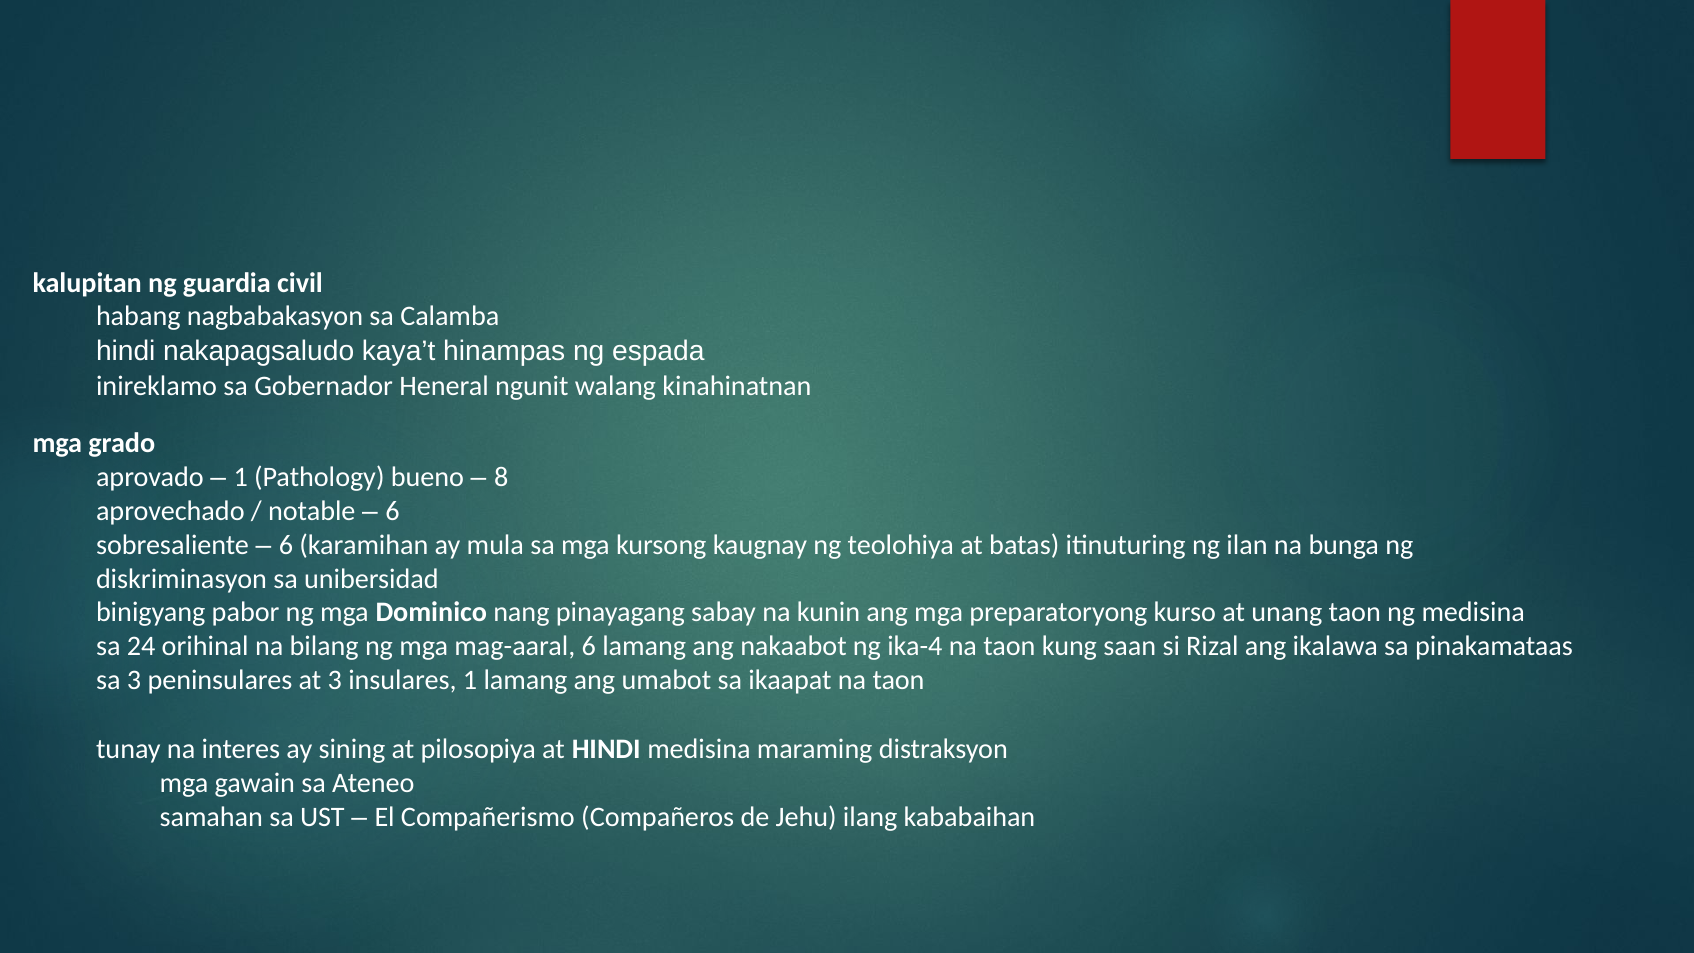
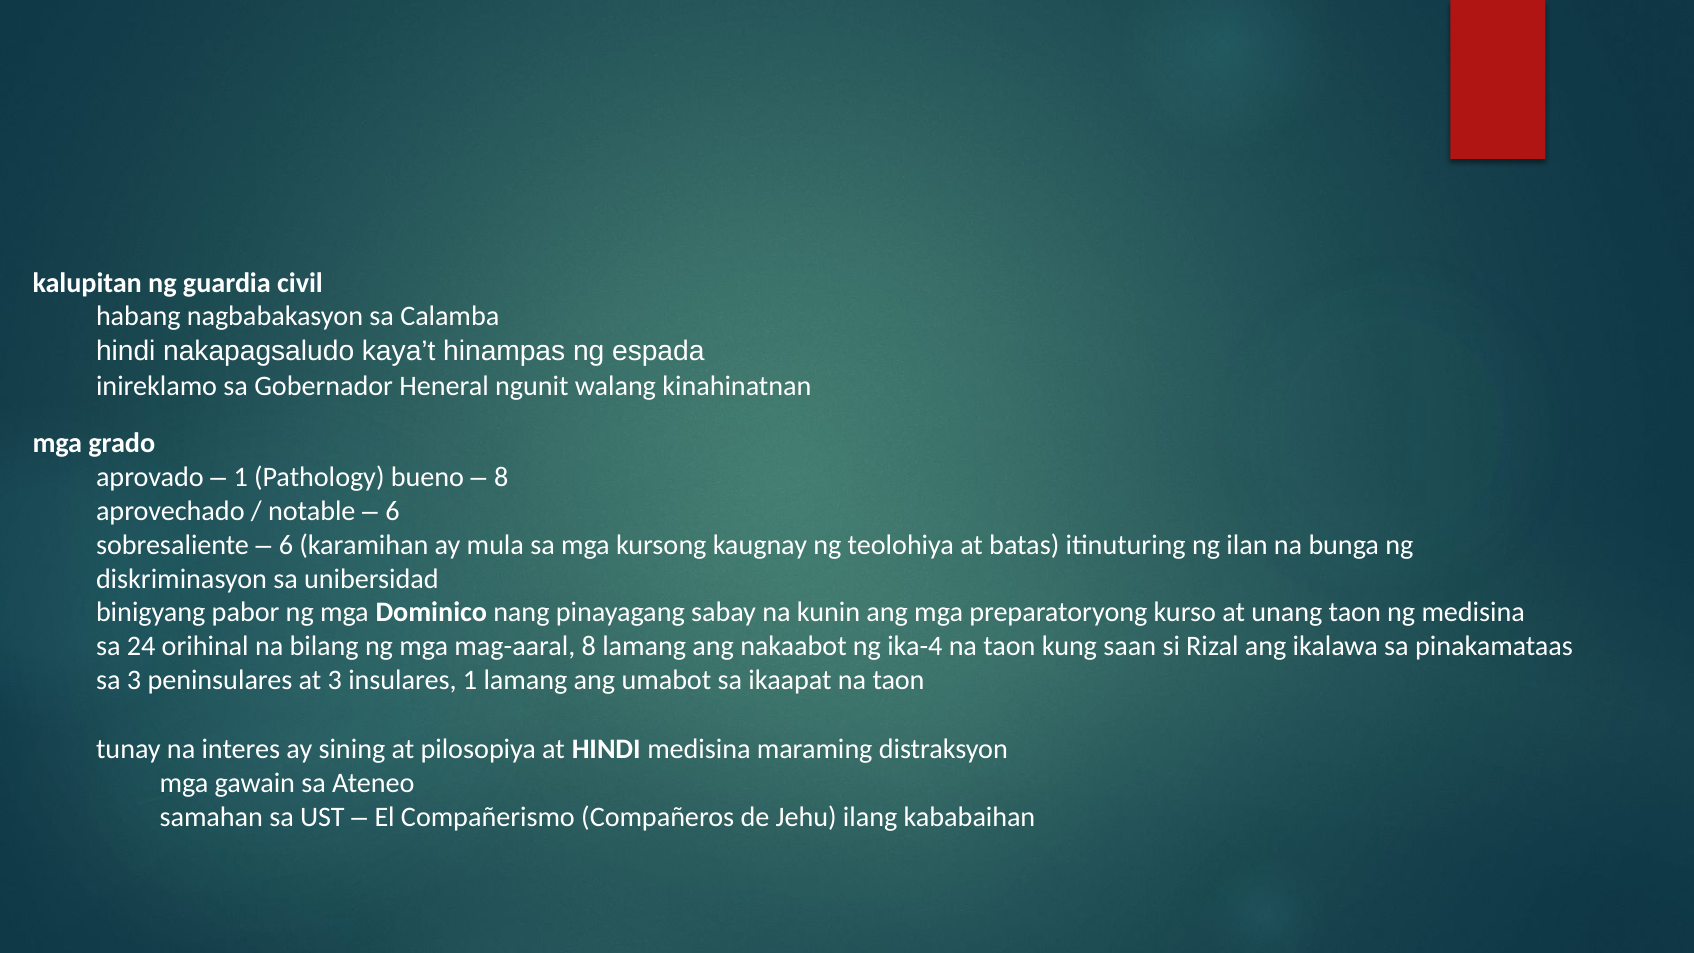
mag-aaral 6: 6 -> 8
